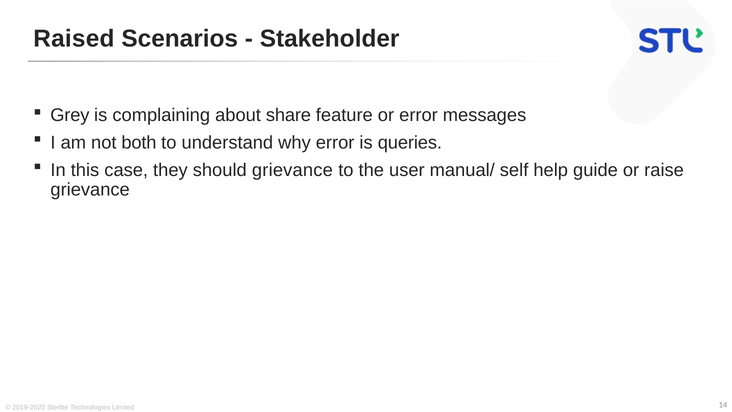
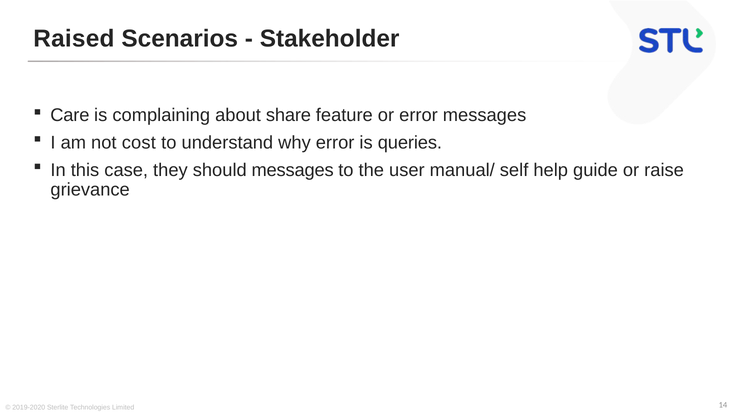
Grey: Grey -> Care
both: both -> cost
should grievance: grievance -> messages
